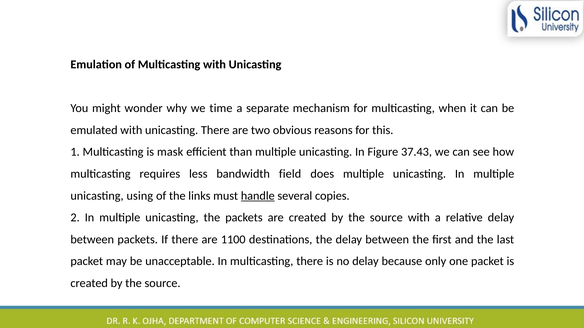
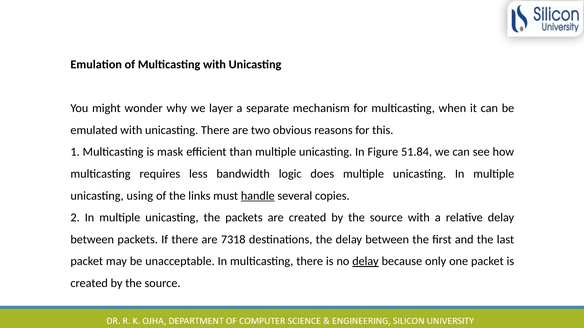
time: time -> layer
37.43: 37.43 -> 51.84
field: field -> logic
1100: 1100 -> 7318
delay at (365, 262) underline: none -> present
